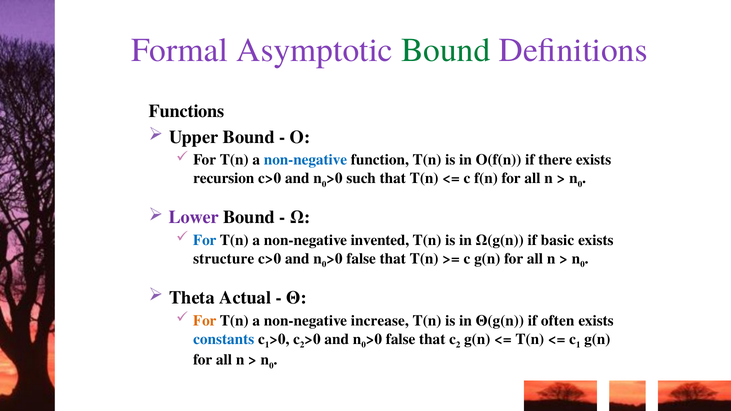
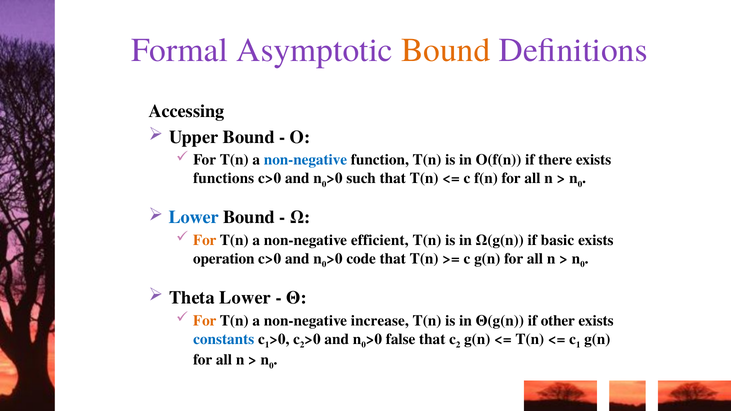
Bound at (446, 50) colour: green -> orange
Functions: Functions -> Accessing
recursion: recursion -> functions
Lower at (194, 218) colour: purple -> blue
For at (205, 240) colour: blue -> orange
invented: invented -> efficient
structure: structure -> operation
false at (361, 259): false -> code
Theta Actual: Actual -> Lower
often: often -> other
